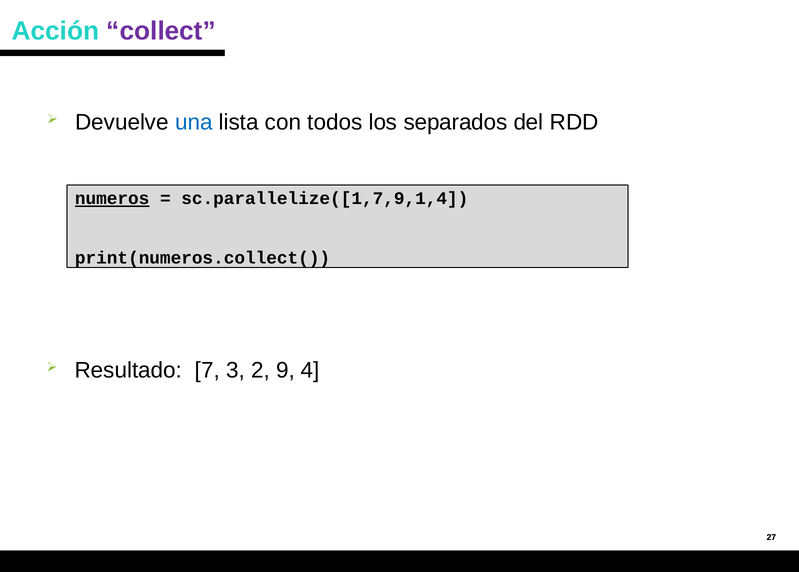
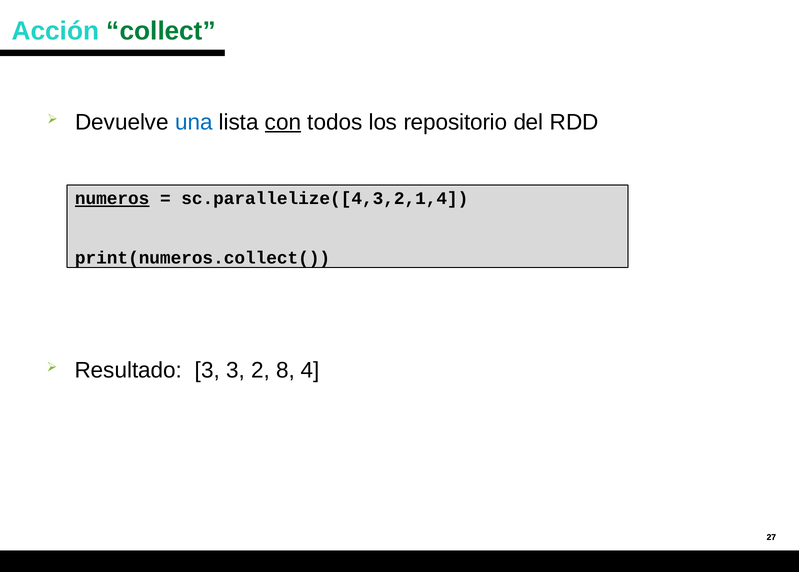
collect colour: purple -> green
con underline: none -> present
separados: separados -> repositorio
sc.parallelize([1,7,9,1,4: sc.parallelize([1,7,9,1,4 -> sc.parallelize([4,3,2,1,4
Resultado 7: 7 -> 3
9: 9 -> 8
